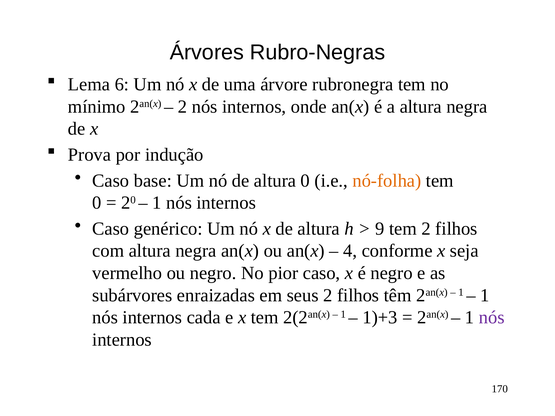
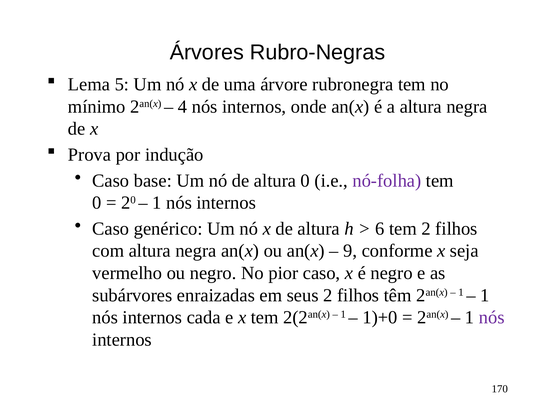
6: 6 -> 5
2 at (183, 107): 2 -> 4
nó-folha colour: orange -> purple
9: 9 -> 6
4: 4 -> 9
1)+3: 1)+3 -> 1)+0
